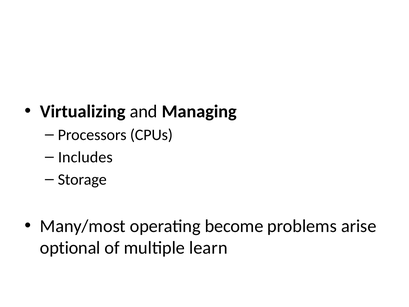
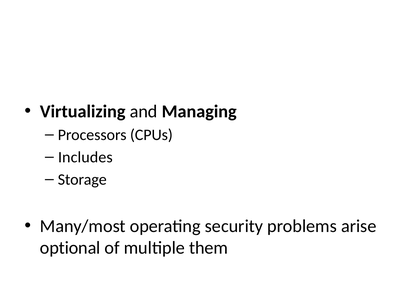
become: become -> security
learn: learn -> them
